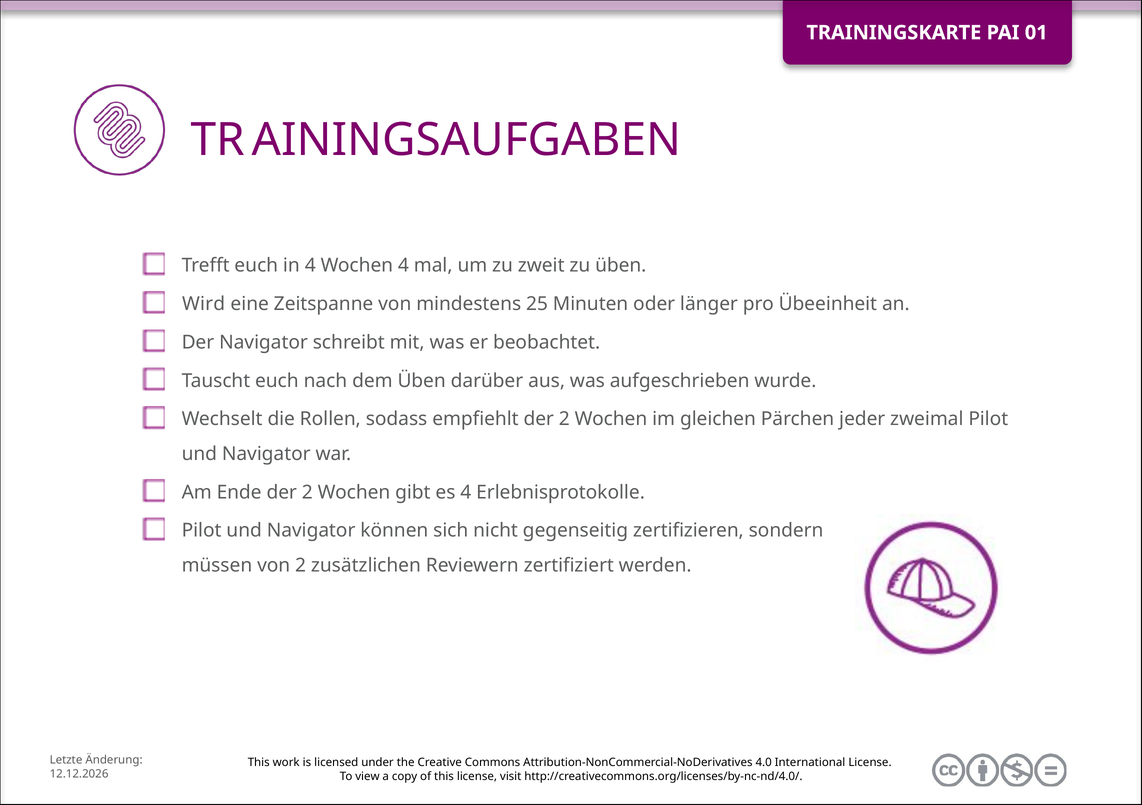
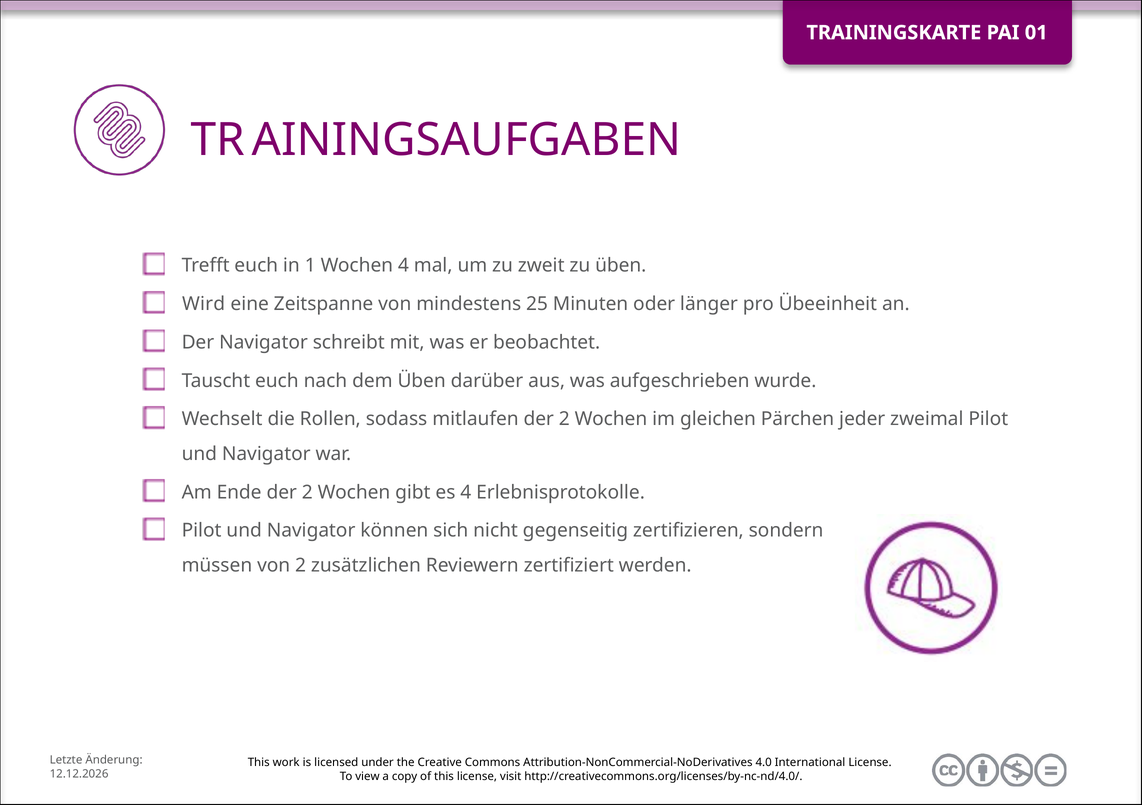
in 4: 4 -> 1
empfiehlt: empfiehlt -> mitlaufen
